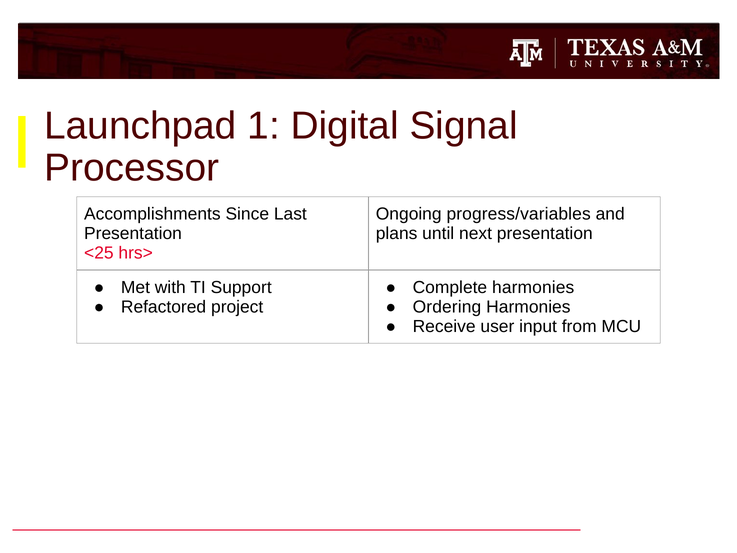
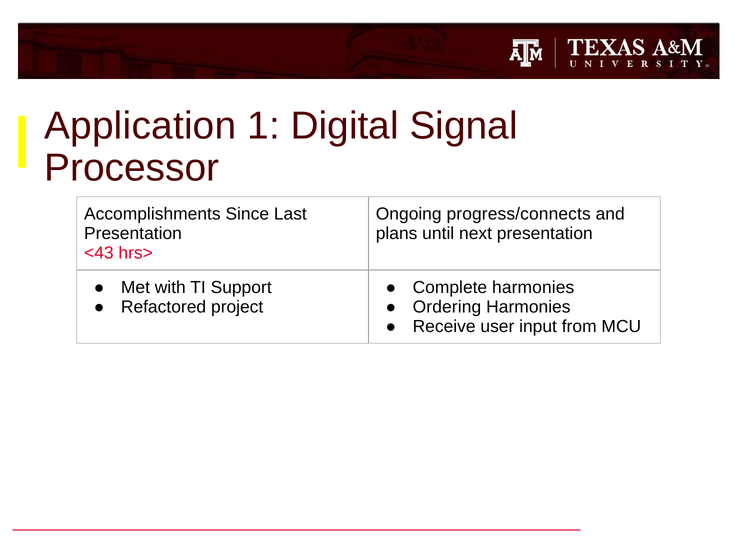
Launchpad: Launchpad -> Application
progress/variables: progress/variables -> progress/connects
<25: <25 -> <43
